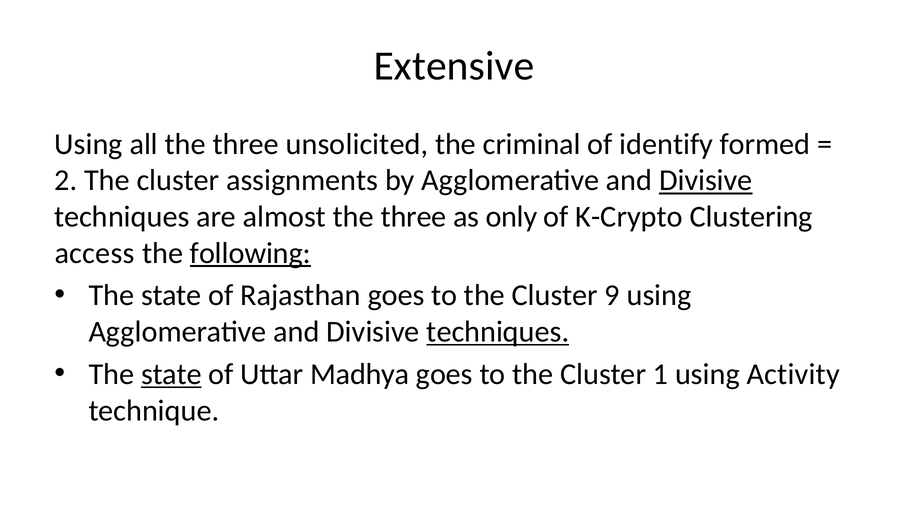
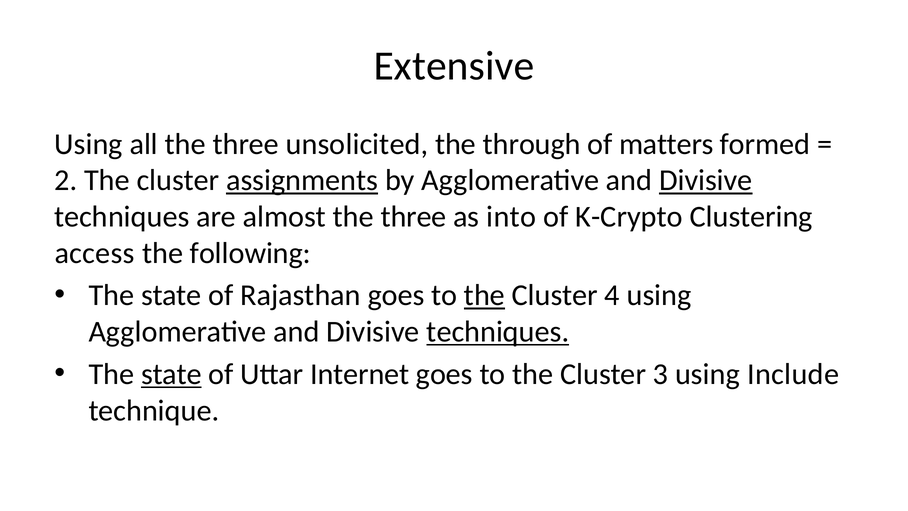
criminal: criminal -> through
identify: identify -> matters
assignments underline: none -> present
only: only -> into
following underline: present -> none
the at (484, 295) underline: none -> present
9: 9 -> 4
Madhya: Madhya -> Internet
1: 1 -> 3
Activity: Activity -> Include
